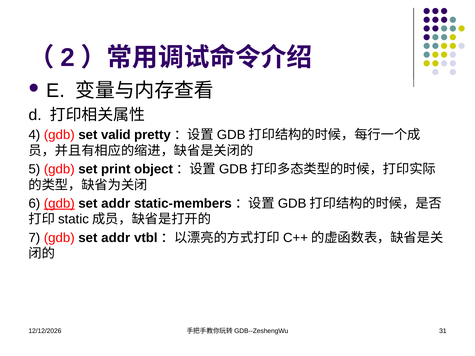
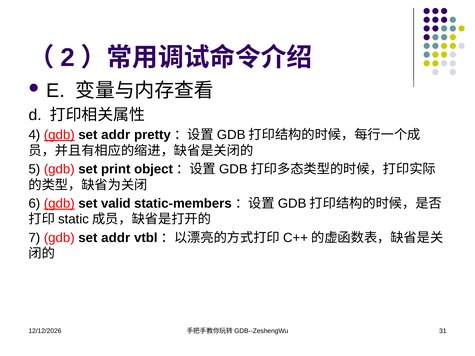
gdb at (59, 135) underline: none -> present
valid at (116, 135): valid -> addr
addr at (116, 204): addr -> valid
